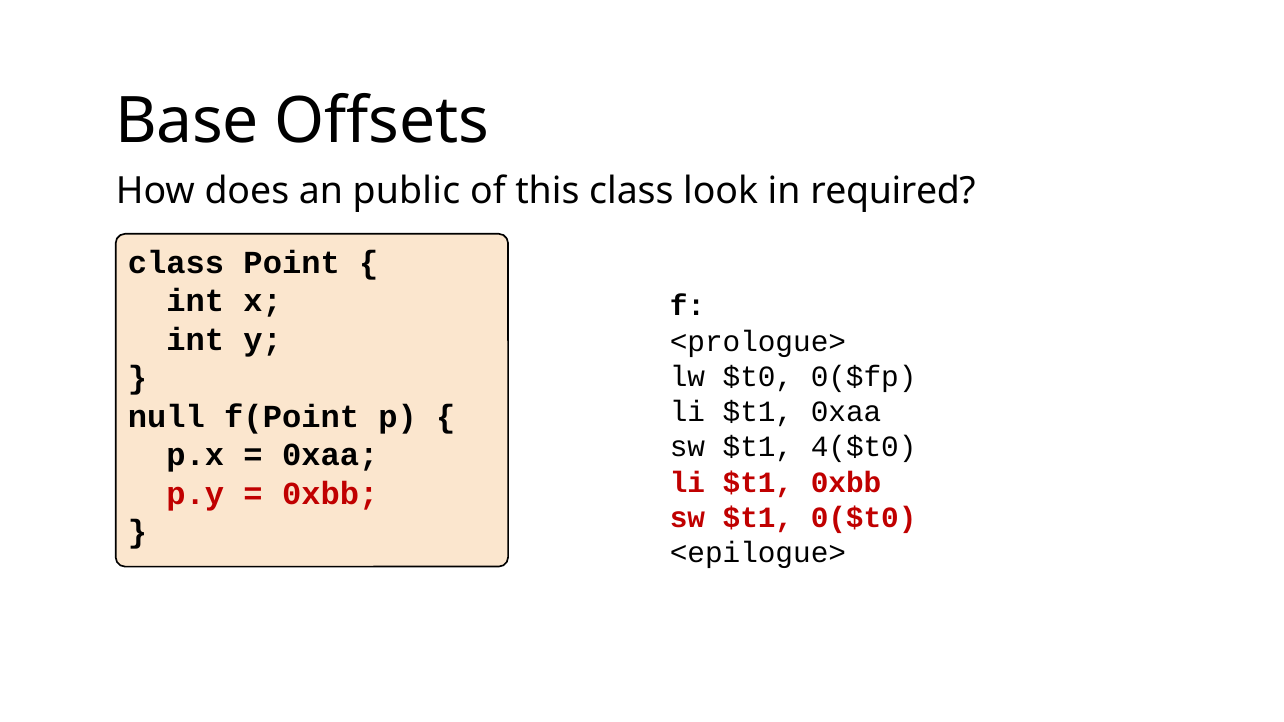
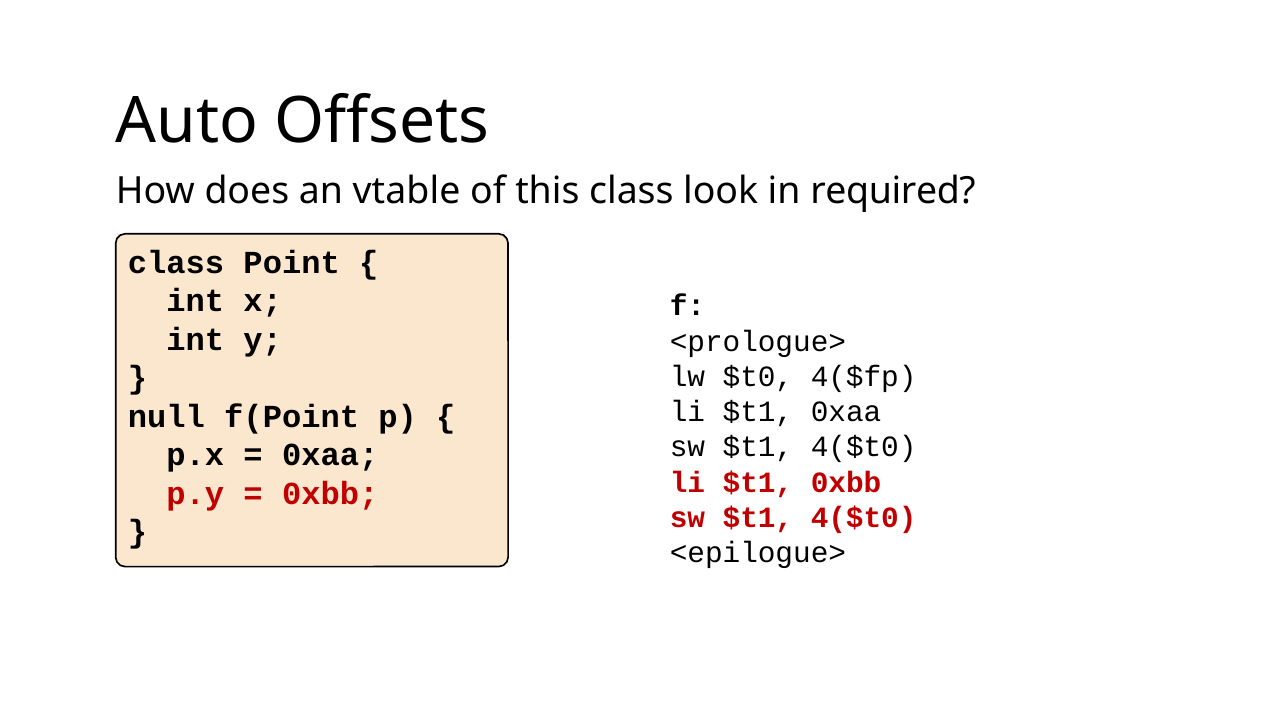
Base: Base -> Auto
public: public -> vtable
0($fp: 0($fp -> 4($fp
0($t0 at (864, 518): 0($t0 -> 4($t0
